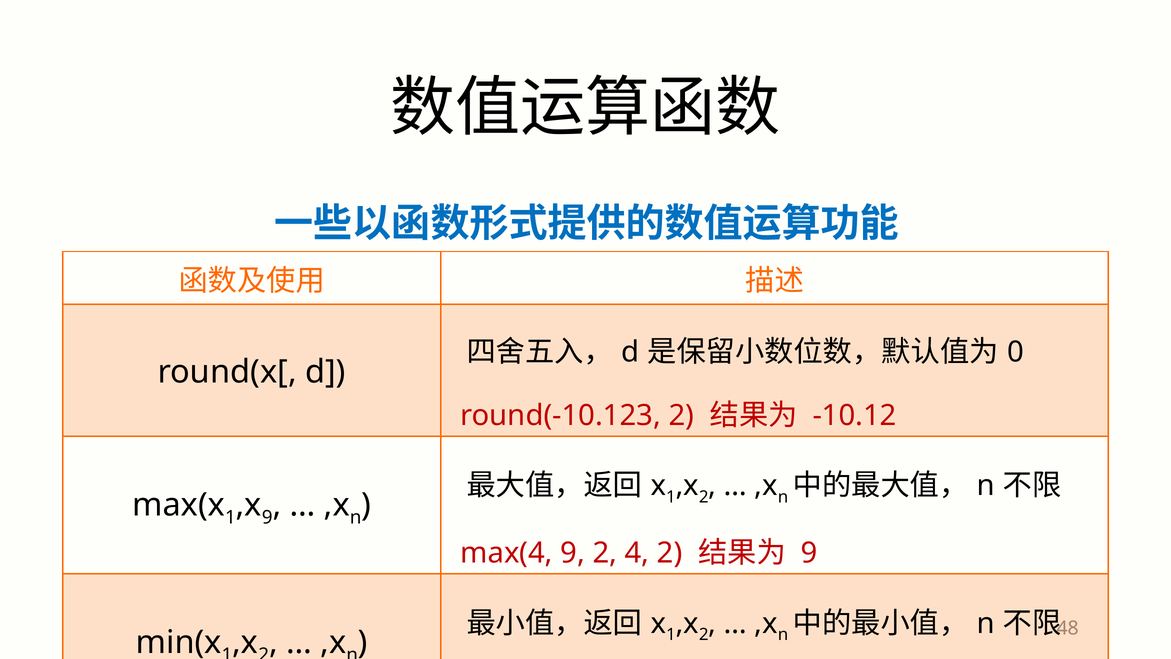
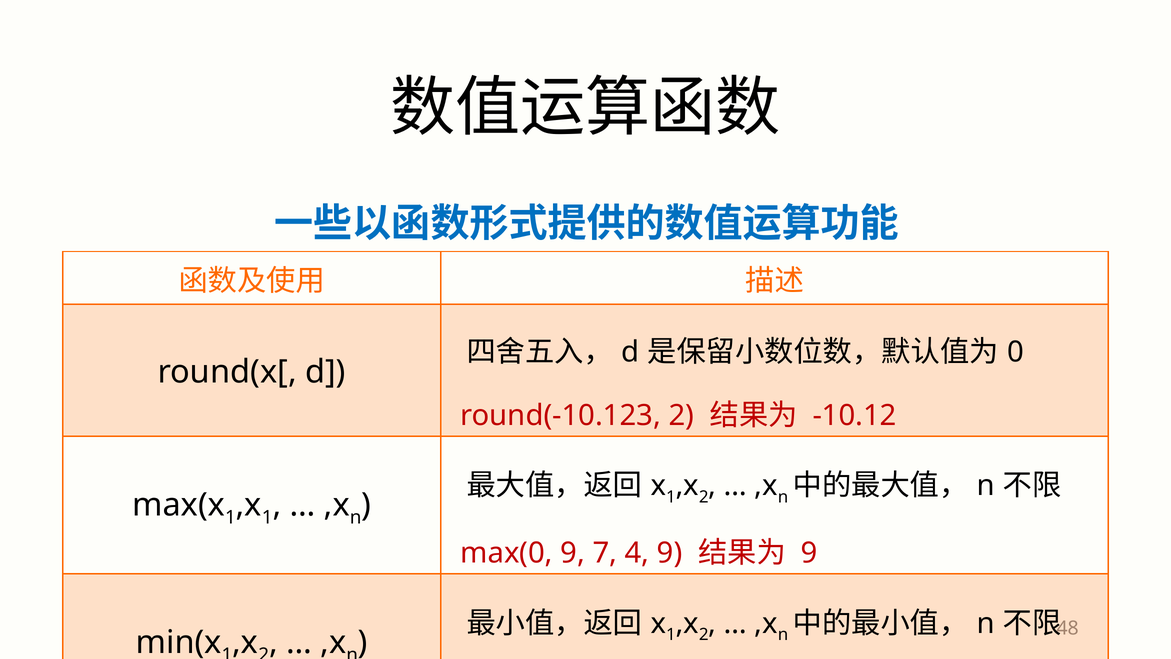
9 at (267, 517): 9 -> 1
max(4: max(4 -> max(0
9 2: 2 -> 7
4 2: 2 -> 9
